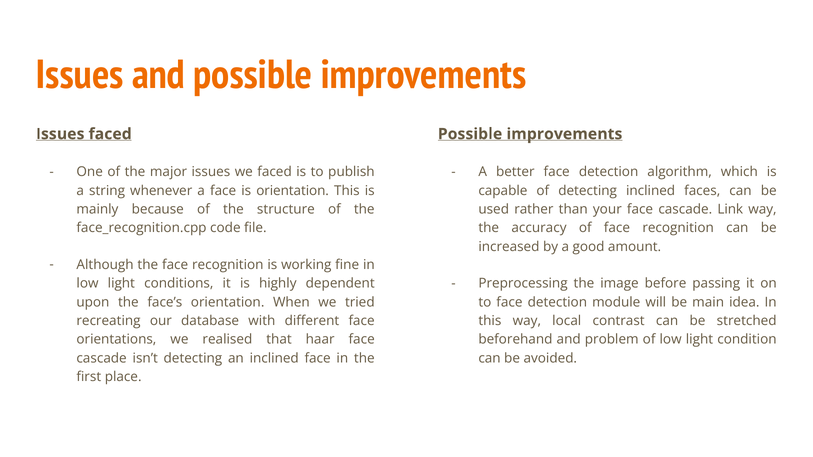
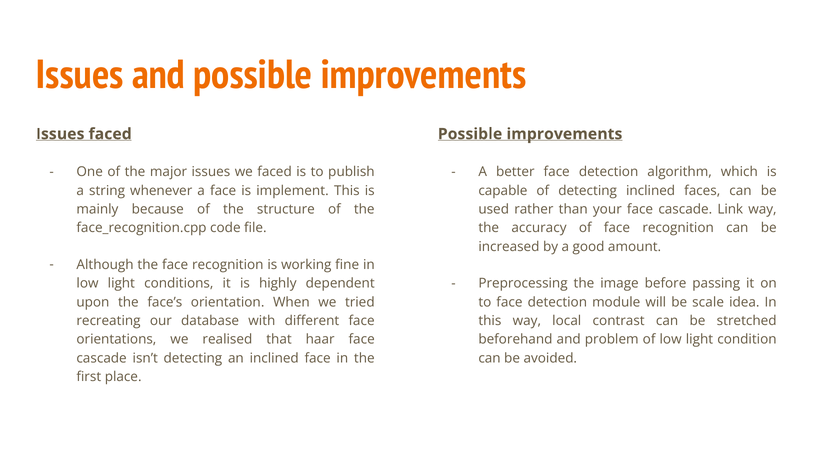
is orientation: orientation -> implement
main: main -> scale
